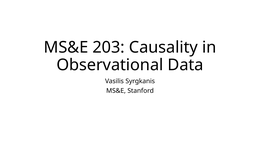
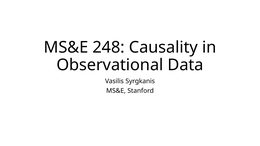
203: 203 -> 248
